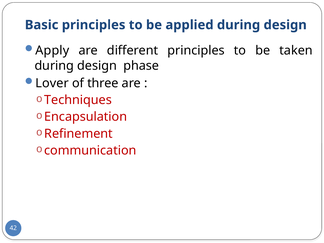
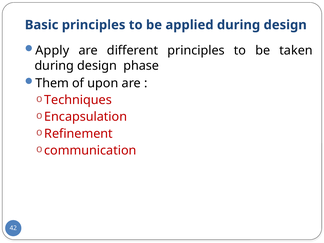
Lover: Lover -> Them
three: three -> upon
